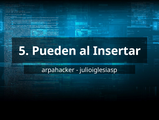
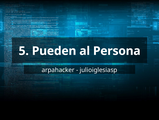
Insertar: Insertar -> Persona
